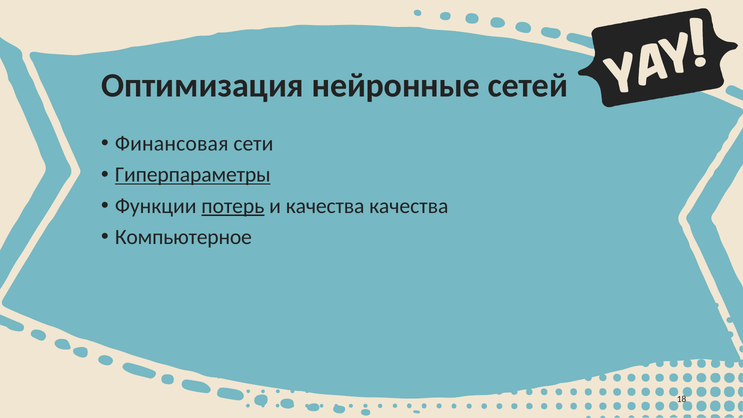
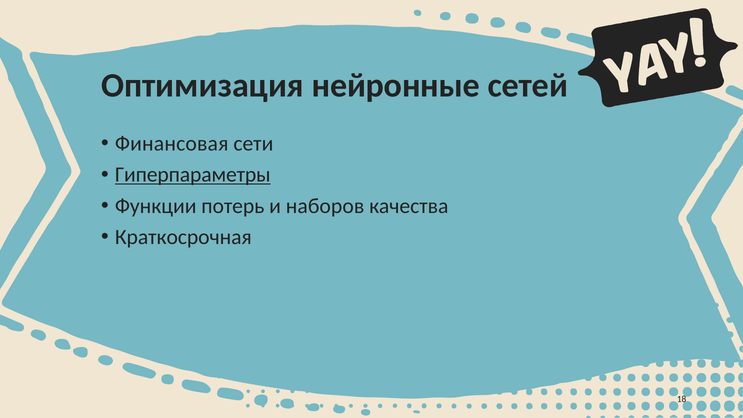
потерь underline: present -> none
и качества: качества -> наборов
Компьютерное: Компьютерное -> Краткосрочная
